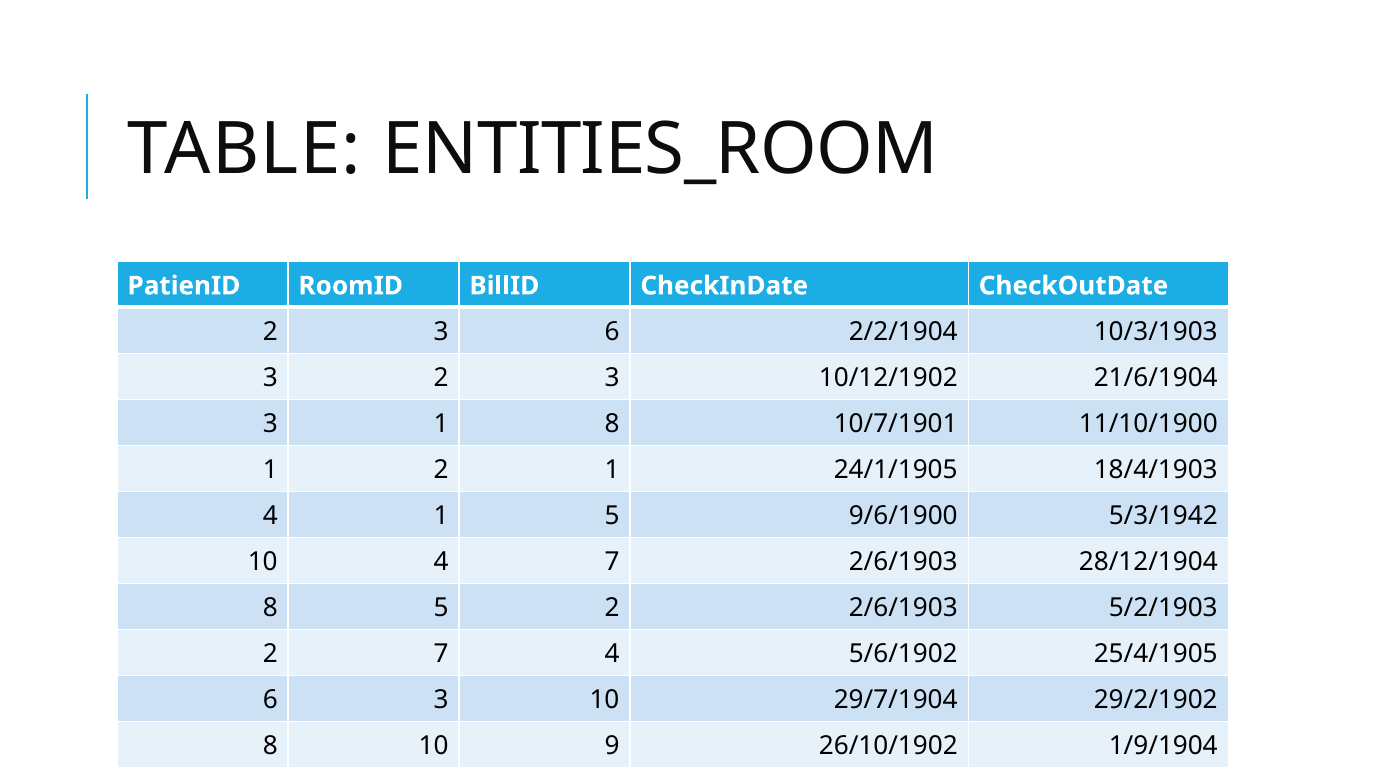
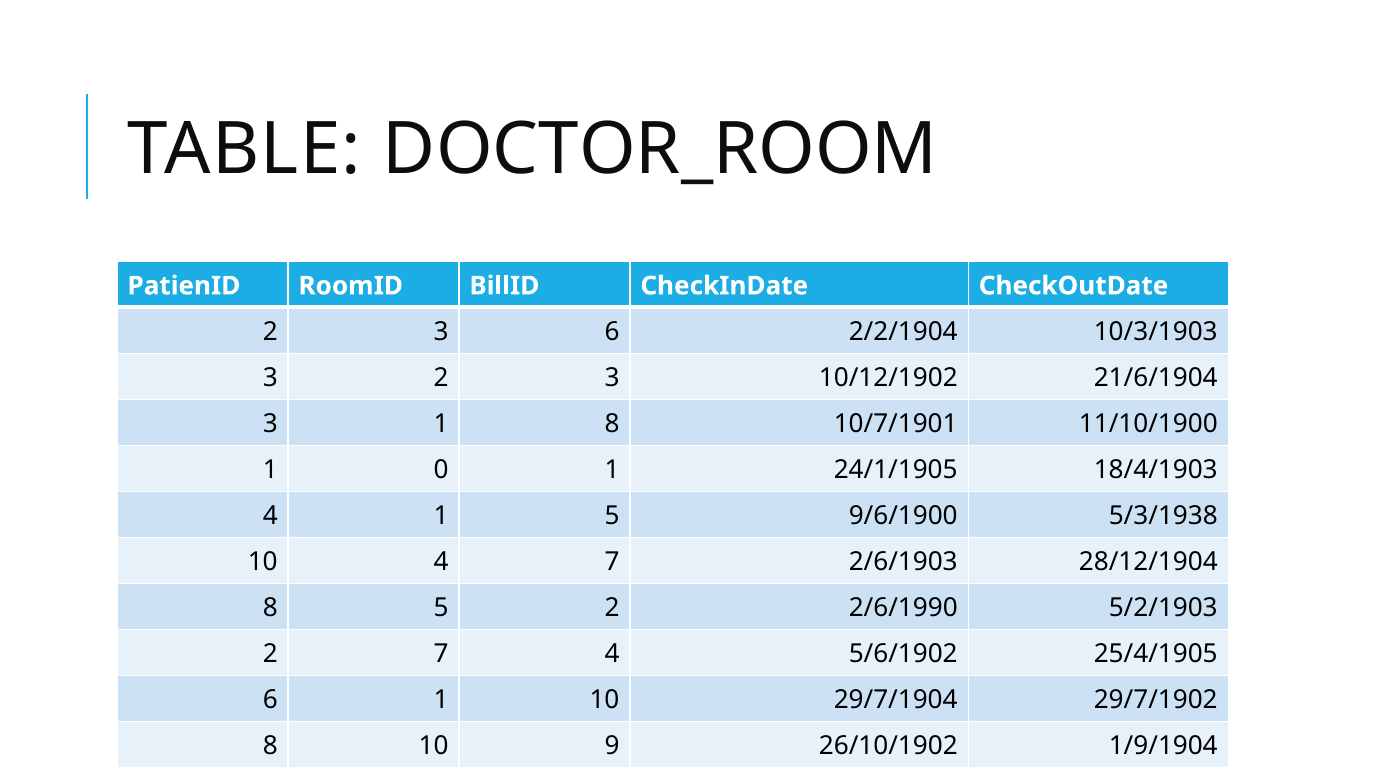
ENTITIES_ROOM: ENTITIES_ROOM -> DOCTOR_ROOM
1 2: 2 -> 0
5/3/1942: 5/3/1942 -> 5/3/1938
2 2/6/1903: 2/6/1903 -> 2/6/1990
6 3: 3 -> 1
29/2/1902: 29/2/1902 -> 29/7/1902
